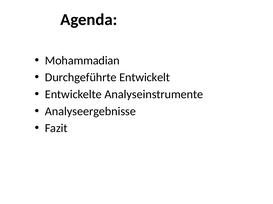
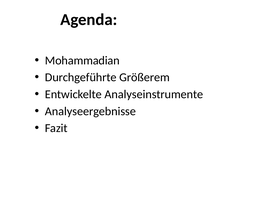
Entwickelt: Entwickelt -> Größerem
